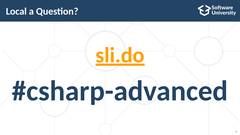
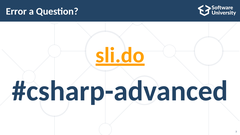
Local: Local -> Error
